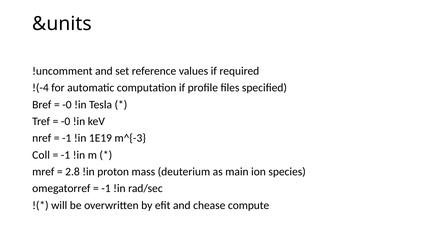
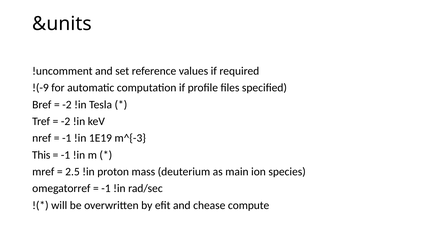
!(-4: !(-4 -> !(-9
-0 at (67, 105): -0 -> -2
-0 at (66, 121): -0 -> -2
Coll: Coll -> This
2.8: 2.8 -> 2.5
